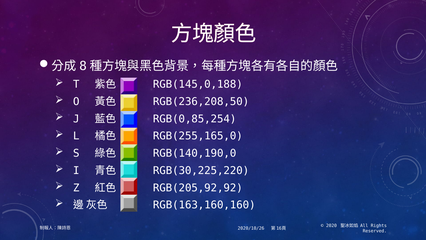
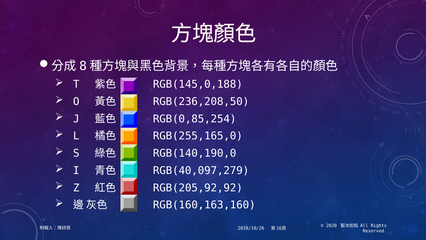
RGB(30,225,220: RGB(30,225,220 -> RGB(40,097,279
RGB(163,160,160: RGB(163,160,160 -> RGB(160,163,160
